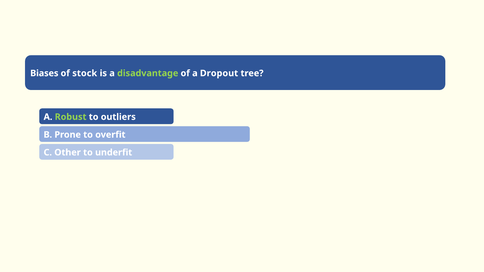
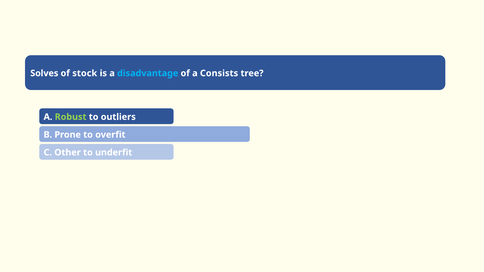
Biases: Biases -> Solves
disadvantage colour: light green -> light blue
Dropout: Dropout -> Consists
